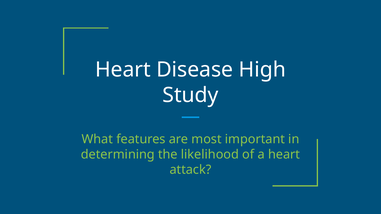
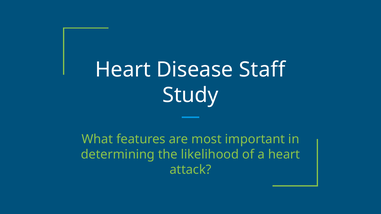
High: High -> Staff
